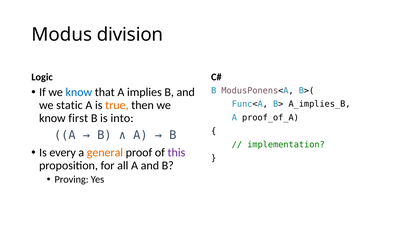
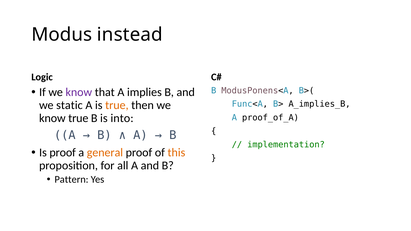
division: division -> instead
know at (79, 92) colour: blue -> purple
know first: first -> true
Is every: every -> proof
this colour: purple -> orange
Proving: Proving -> Pattern
